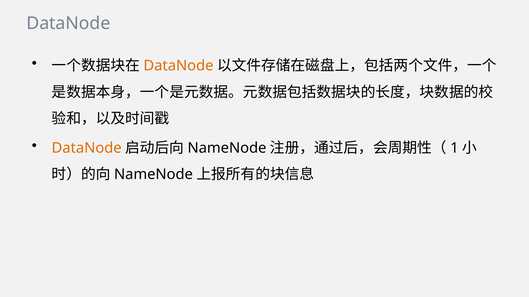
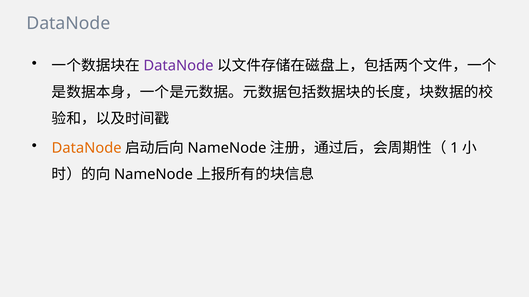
DataNode at (178, 66) colour: orange -> purple
